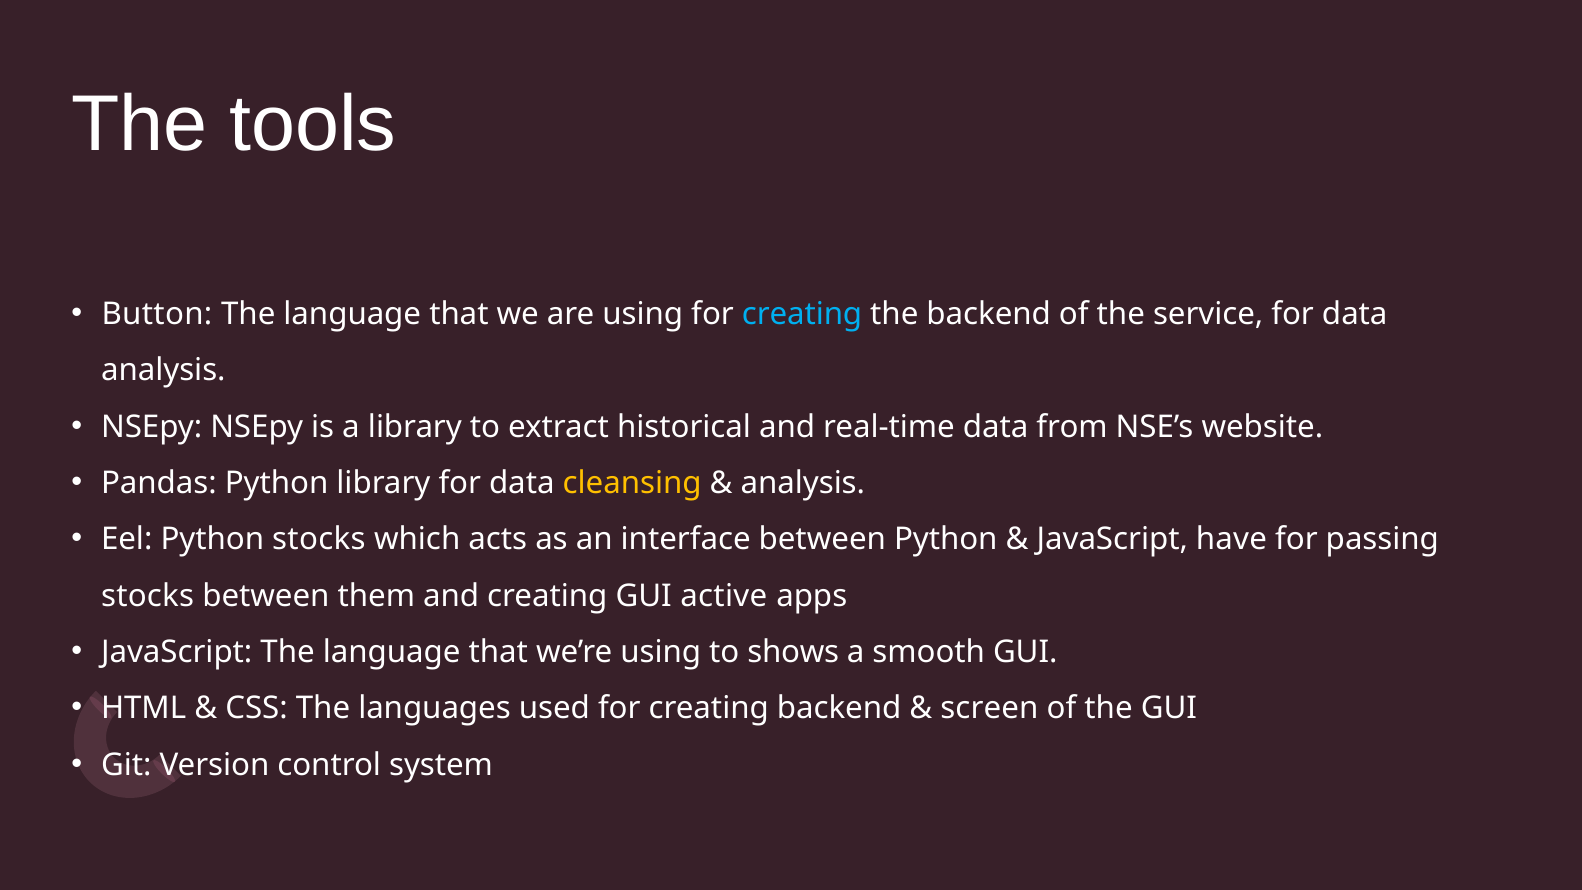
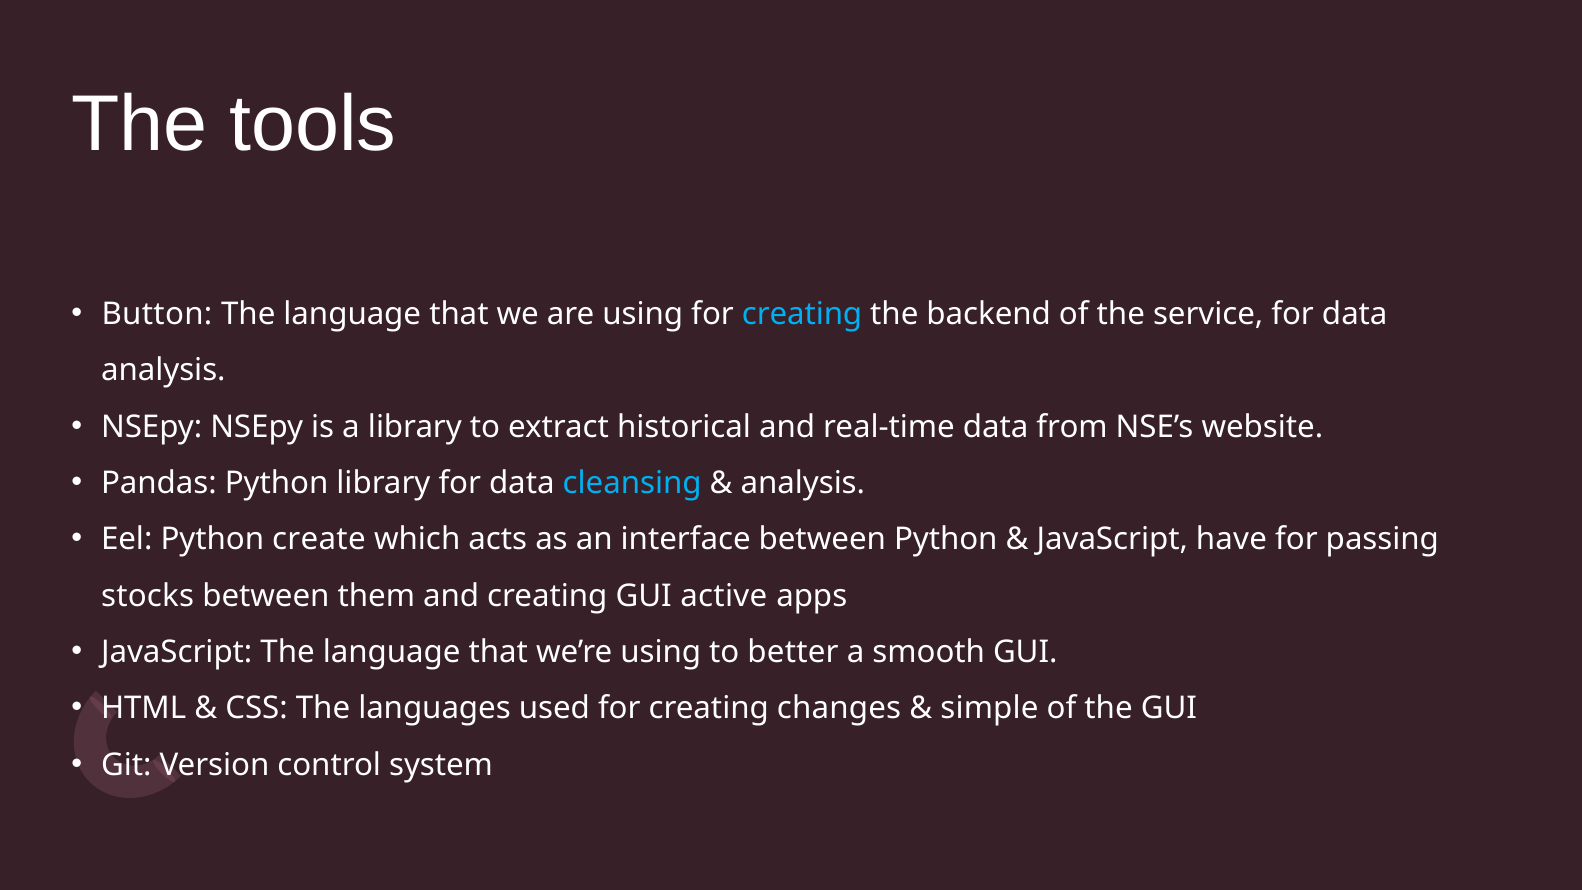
cleansing colour: yellow -> light blue
Python stocks: stocks -> create
shows: shows -> better
creating backend: backend -> changes
screen: screen -> simple
